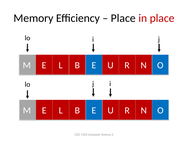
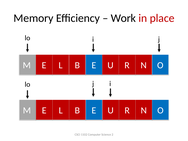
Place at (123, 18): Place -> Work
